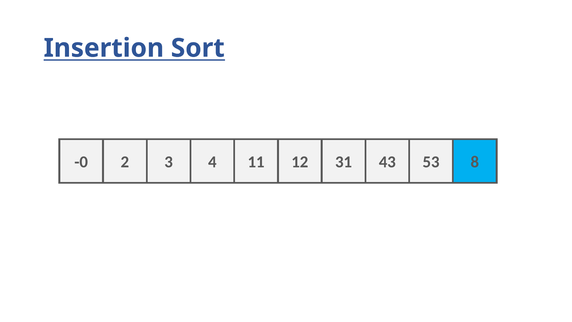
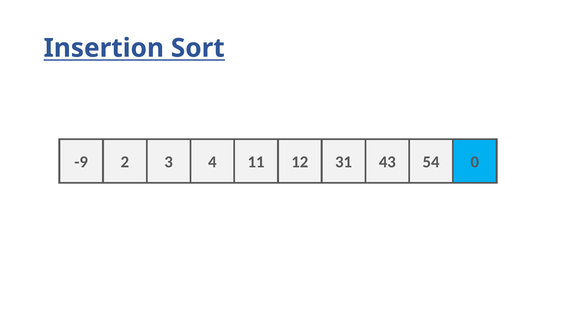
-0: -0 -> -9
53: 53 -> 54
8: 8 -> 0
